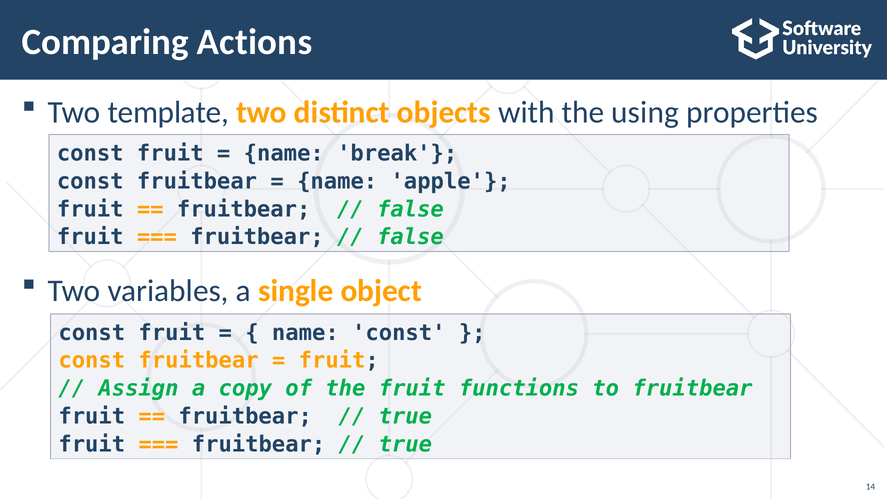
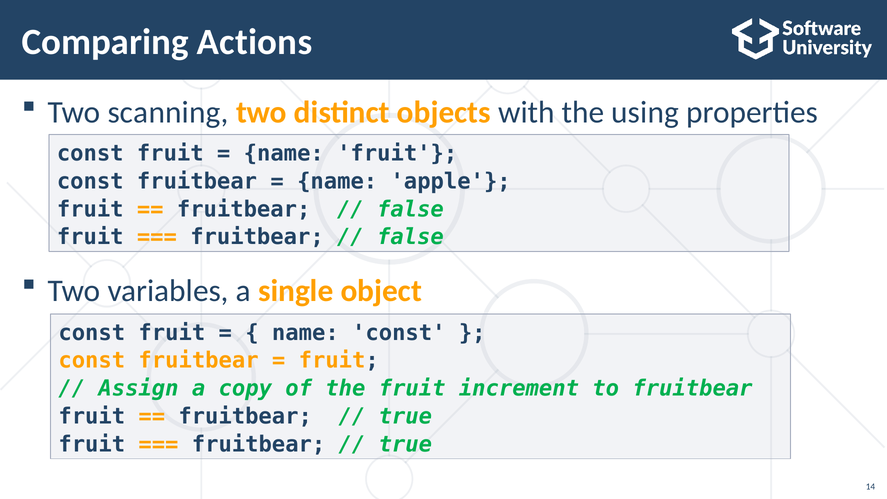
template: template -> scanning
name break: break -> fruit
functions: functions -> increment
